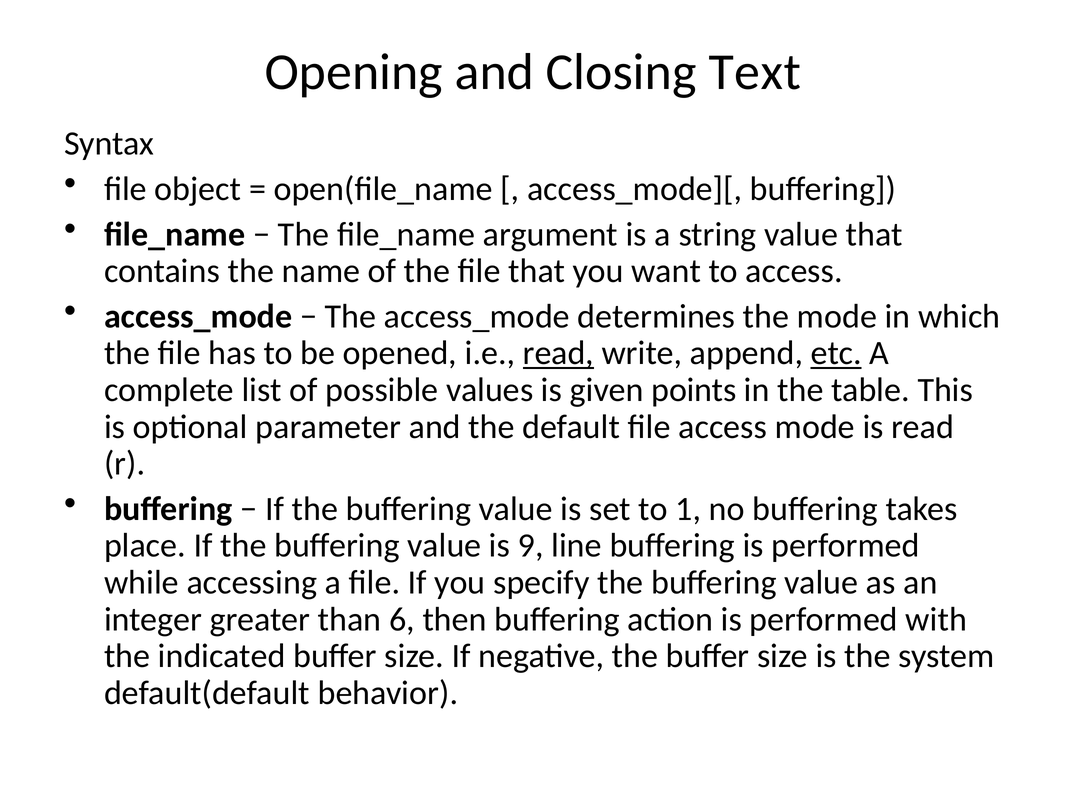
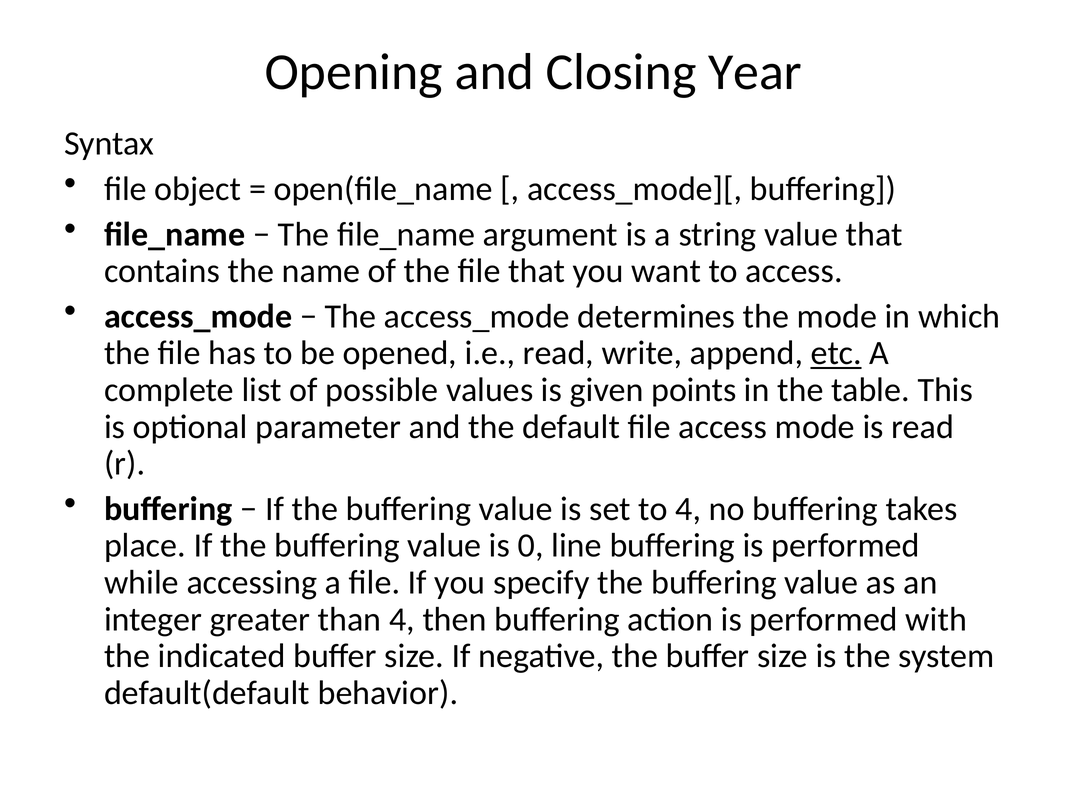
Text: Text -> Year
read at (558, 353) underline: present -> none
to 1: 1 -> 4
9: 9 -> 0
than 6: 6 -> 4
